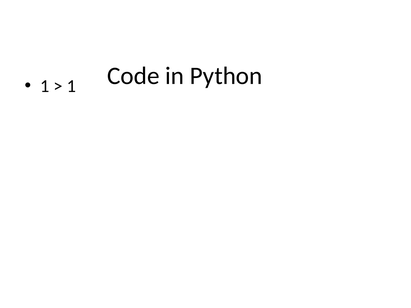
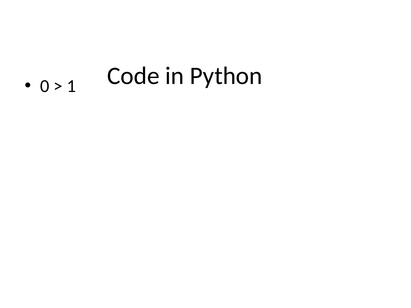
1 at (45, 86): 1 -> 0
